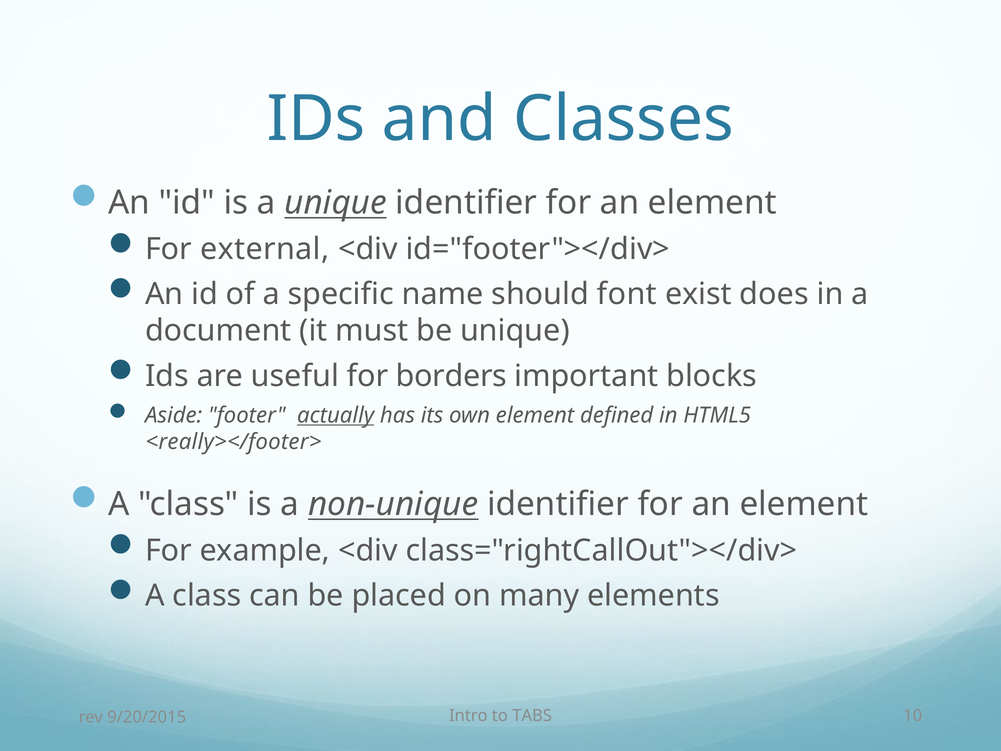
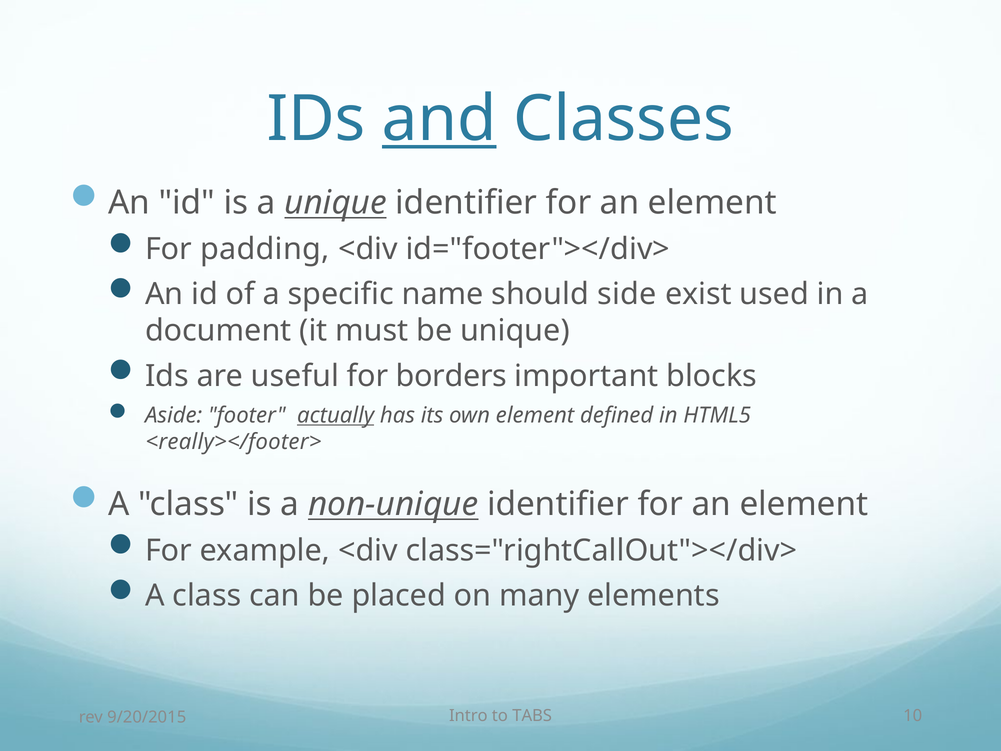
and underline: none -> present
external: external -> padding
font: font -> side
does: does -> used
